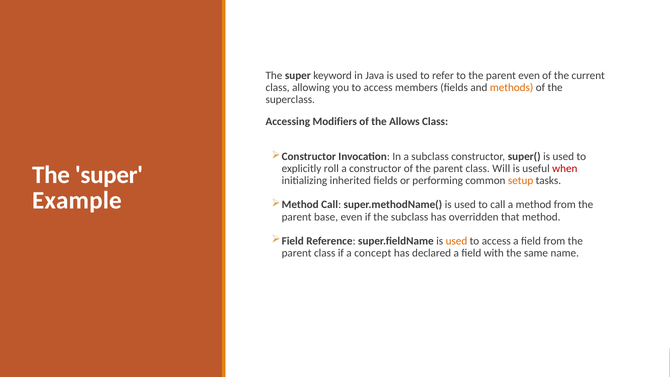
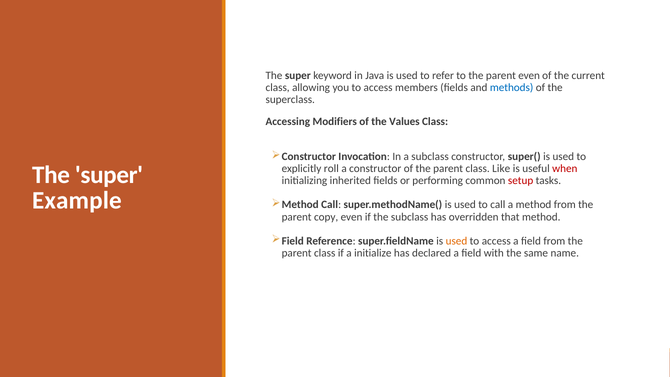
methods colour: orange -> blue
Allows: Allows -> Values
Will: Will -> Like
setup colour: orange -> red
base: base -> copy
concept: concept -> initialize
